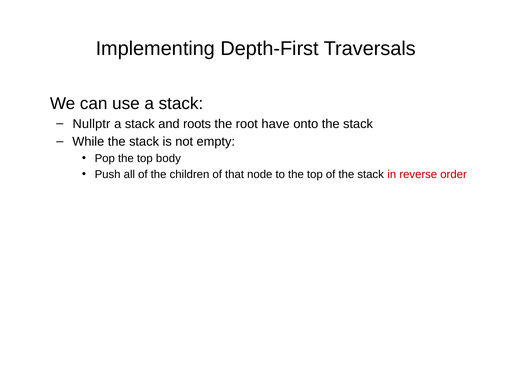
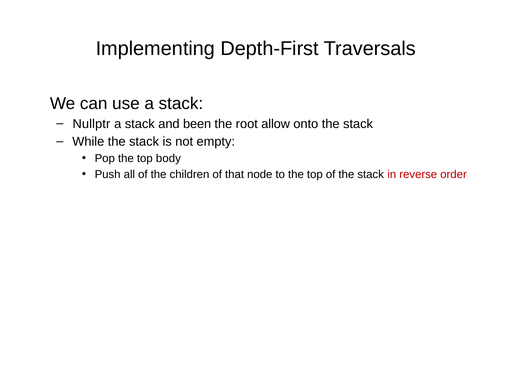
roots: roots -> been
have: have -> allow
